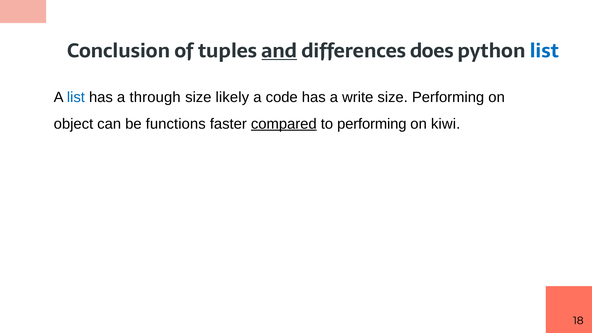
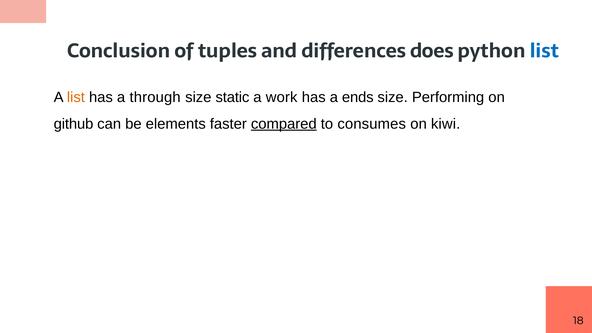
and underline: present -> none
list at (76, 97) colour: blue -> orange
likely: likely -> static
code: code -> work
write: write -> ends
object: object -> github
functions: functions -> elements
to performing: performing -> consumes
